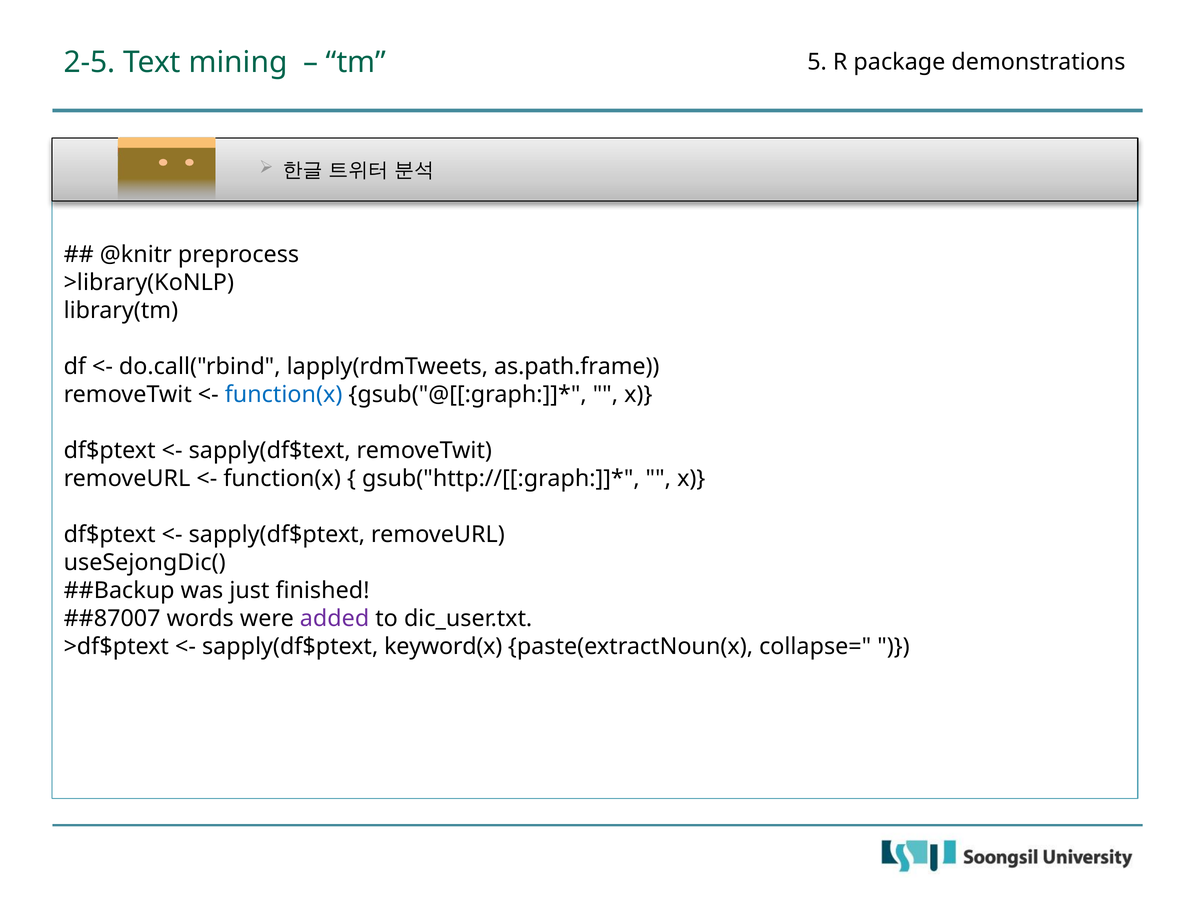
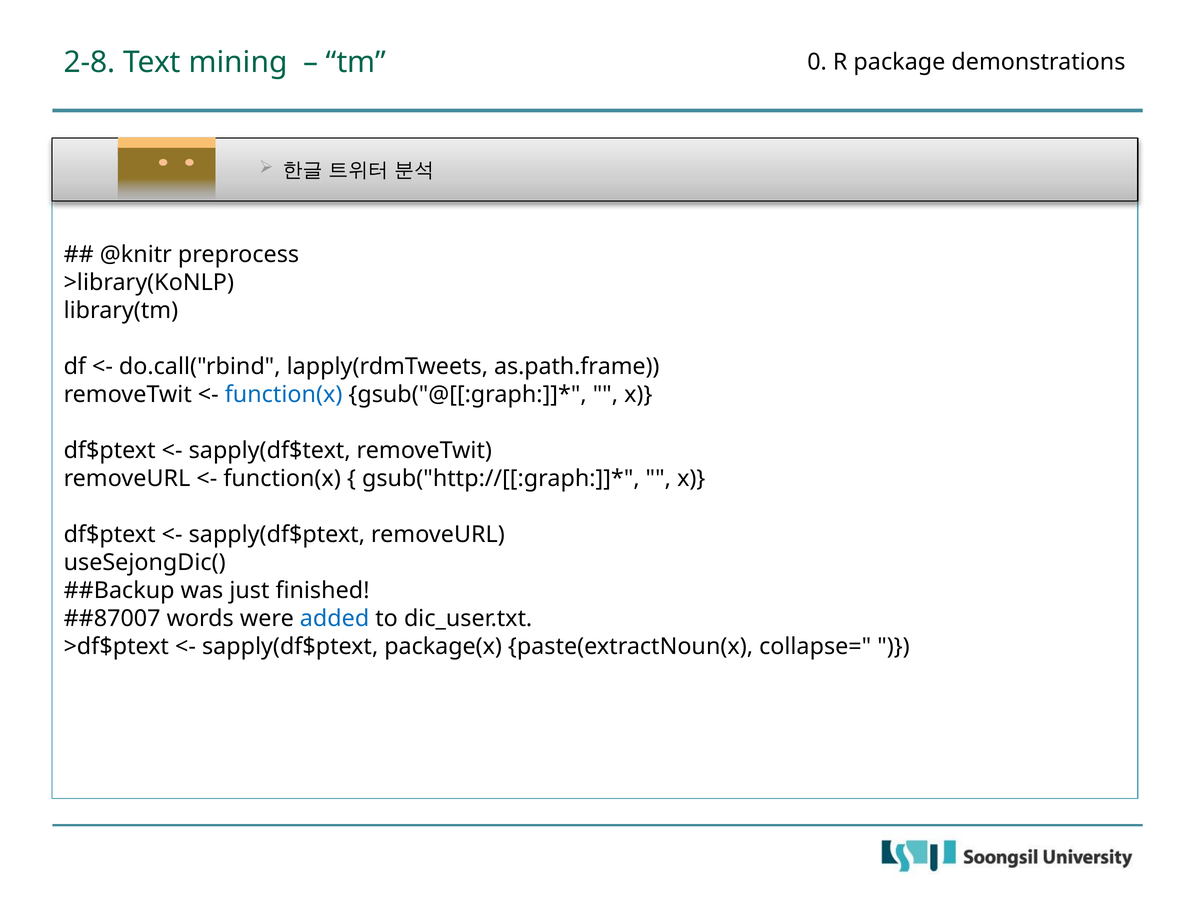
2-5: 2-5 -> 2-8
5: 5 -> 0
added colour: purple -> blue
keyword(x: keyword(x -> package(x
